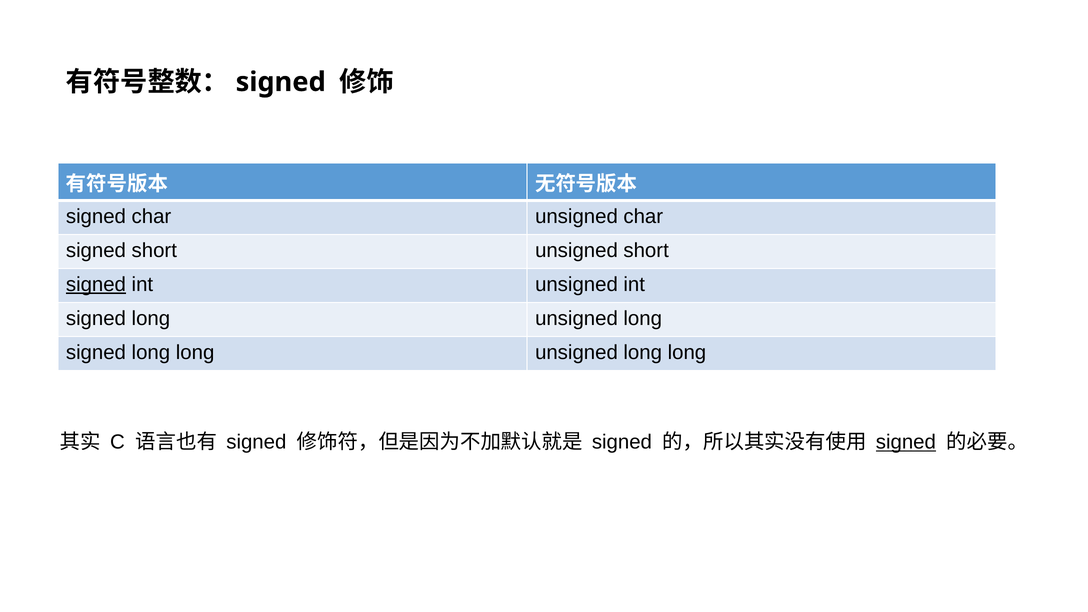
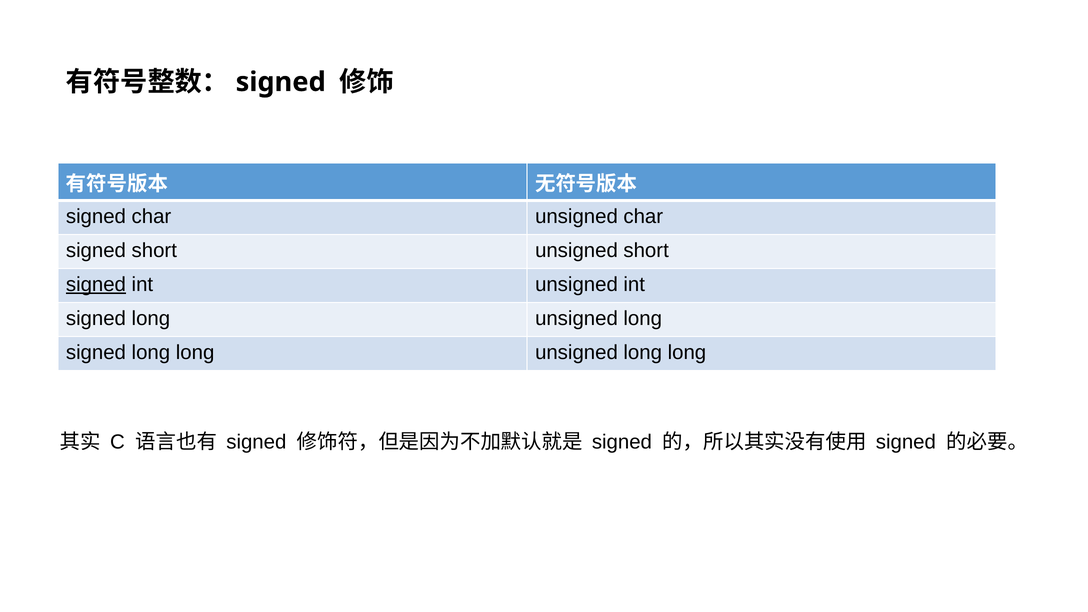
signed at (906, 442) underline: present -> none
